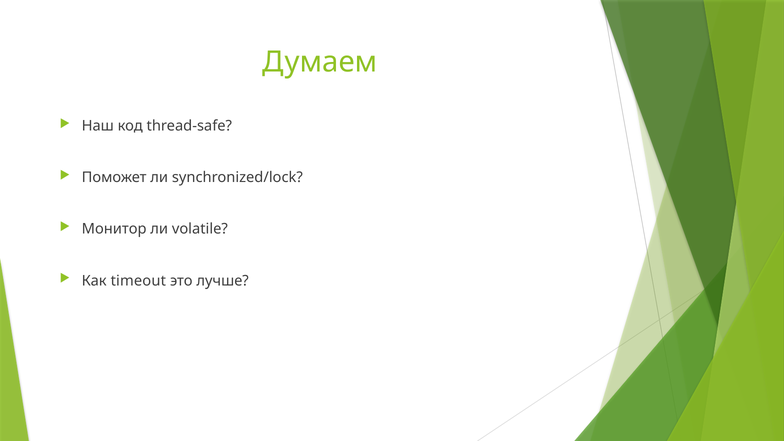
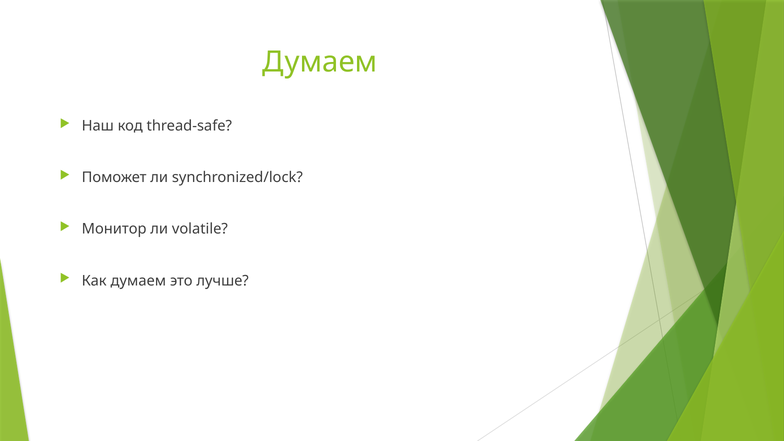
Как timeout: timeout -> думаем
